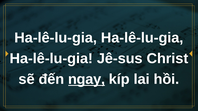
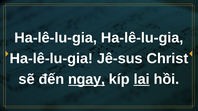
lai underline: none -> present
